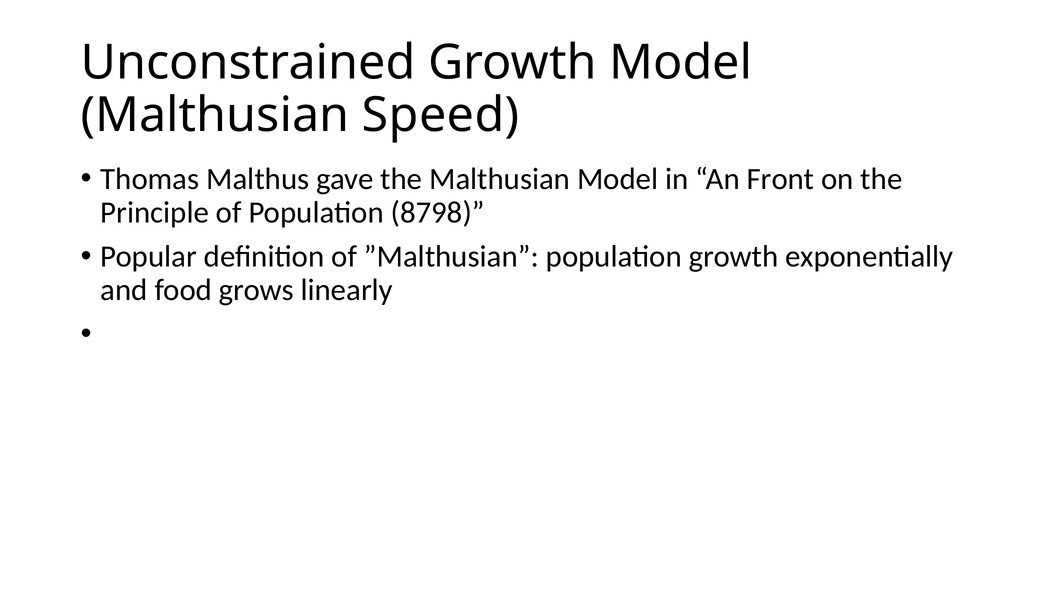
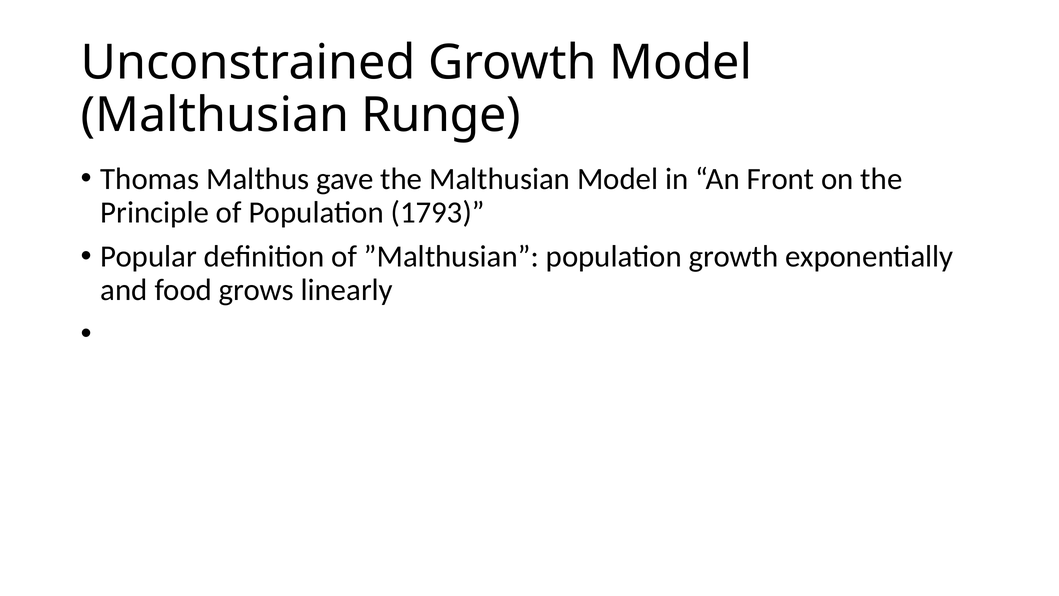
Speed: Speed -> Runge
8798: 8798 -> 1793
